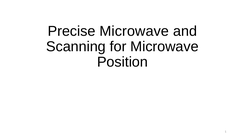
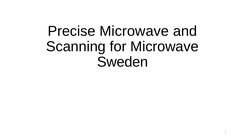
Position: Position -> Sweden
